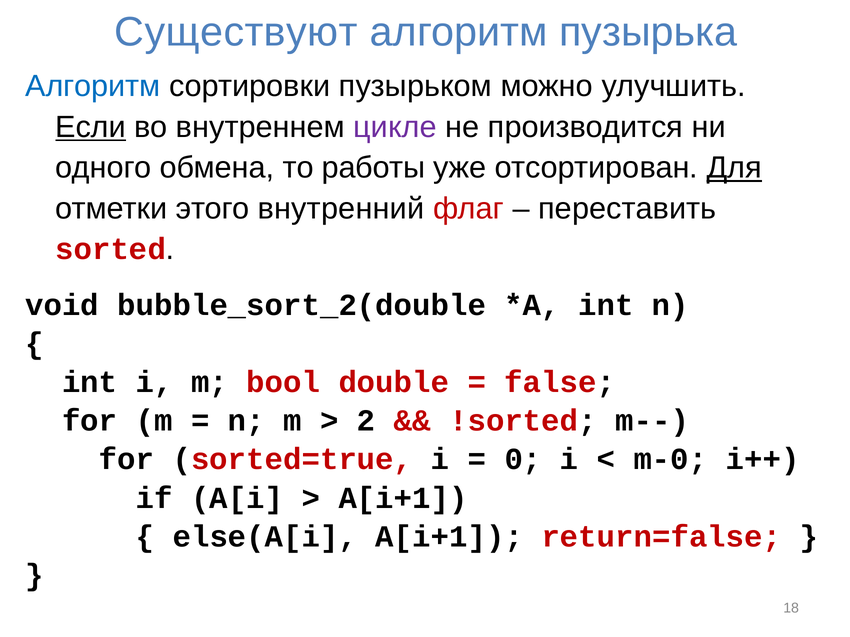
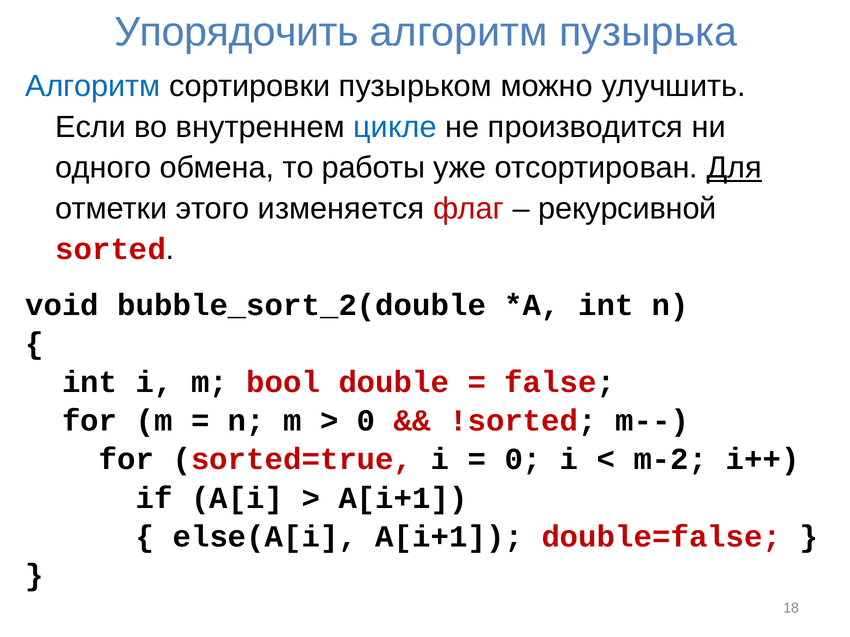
Существуют: Существуют -> Упорядочить
Если underline: present -> none
цикле colour: purple -> blue
внутренний: внутренний -> изменяется
переставить: переставить -> рекурсивной
2 at (366, 421): 2 -> 0
m-0: m-0 -> m-2
return=false: return=false -> double=false
